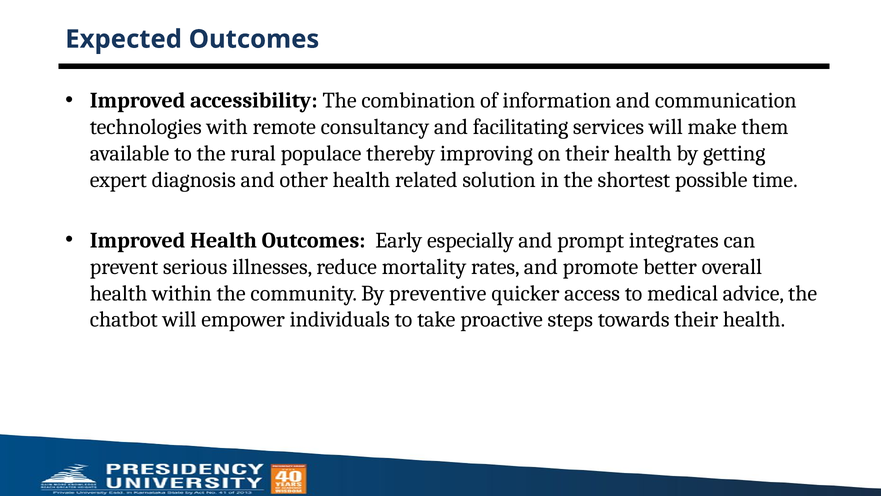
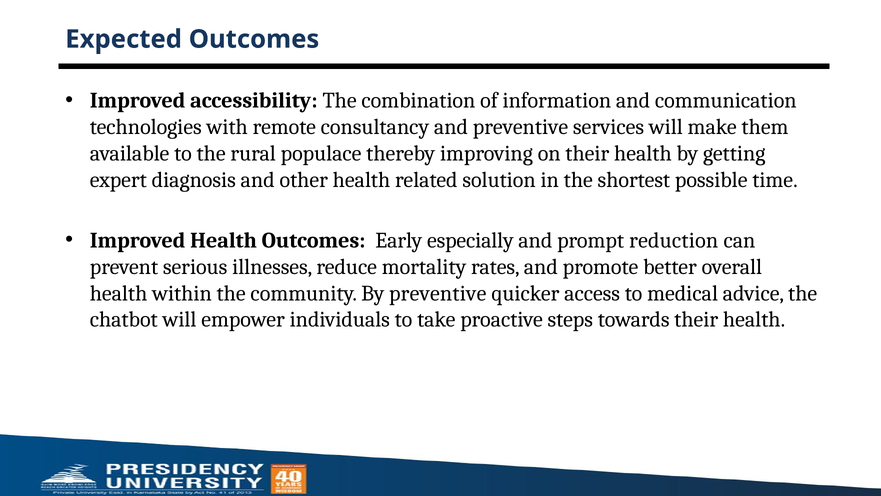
and facilitating: facilitating -> preventive
integrates: integrates -> reduction
